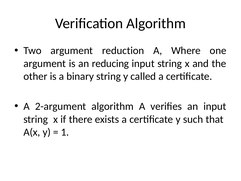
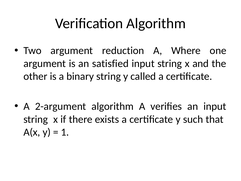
reducing: reducing -> satisfied
